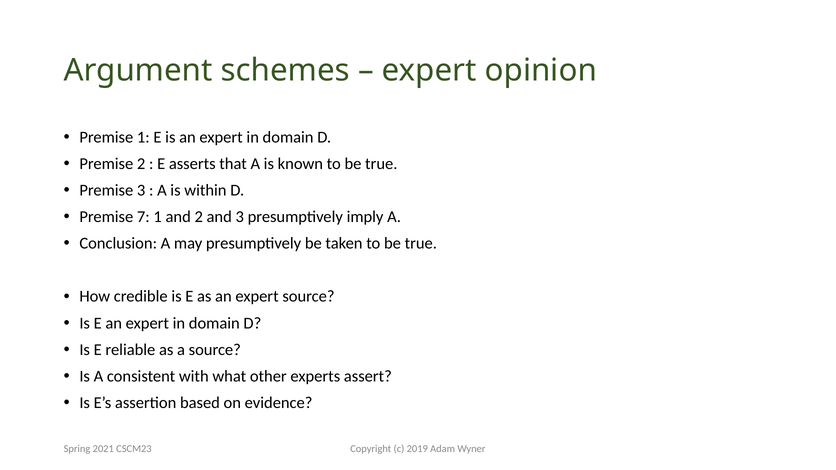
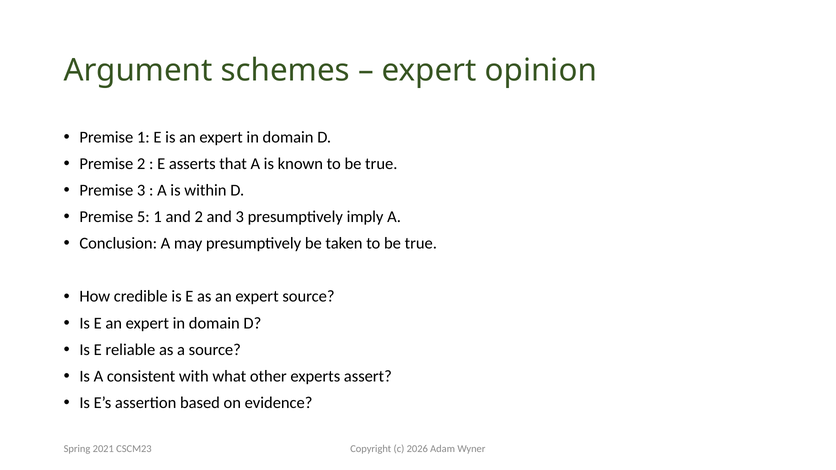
7: 7 -> 5
2019: 2019 -> 2026
